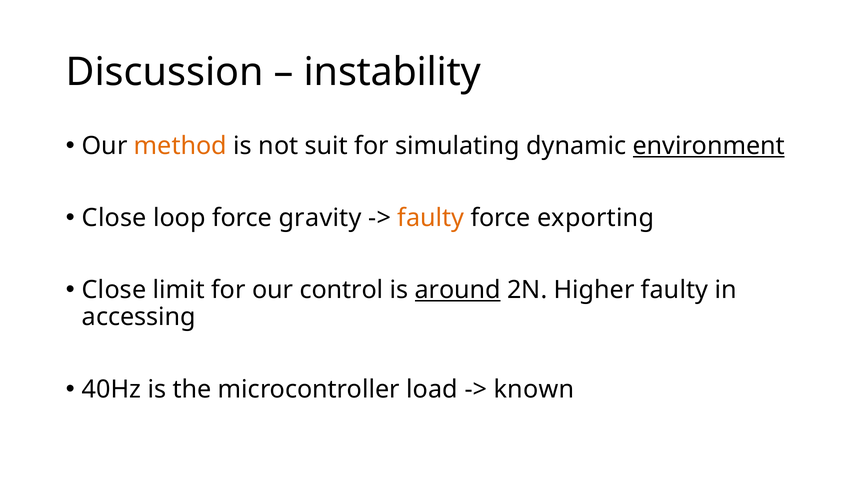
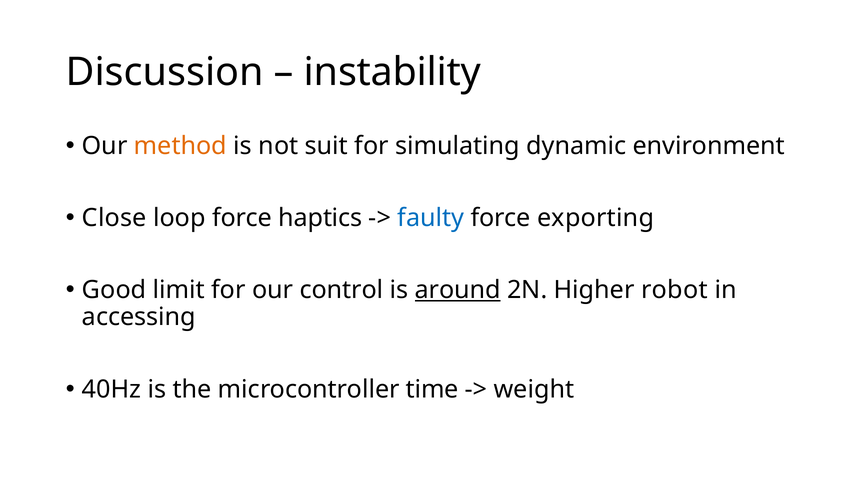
environment underline: present -> none
gravity: gravity -> haptics
faulty at (431, 218) colour: orange -> blue
Close at (114, 290): Close -> Good
Higher faulty: faulty -> robot
load: load -> time
known: known -> weight
